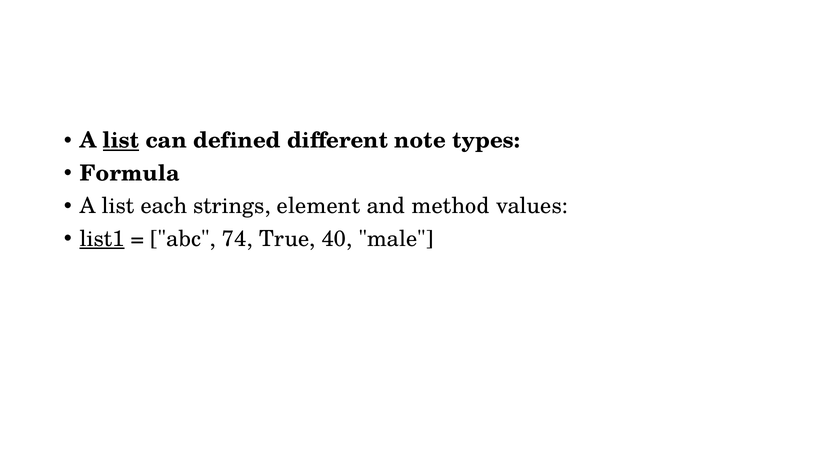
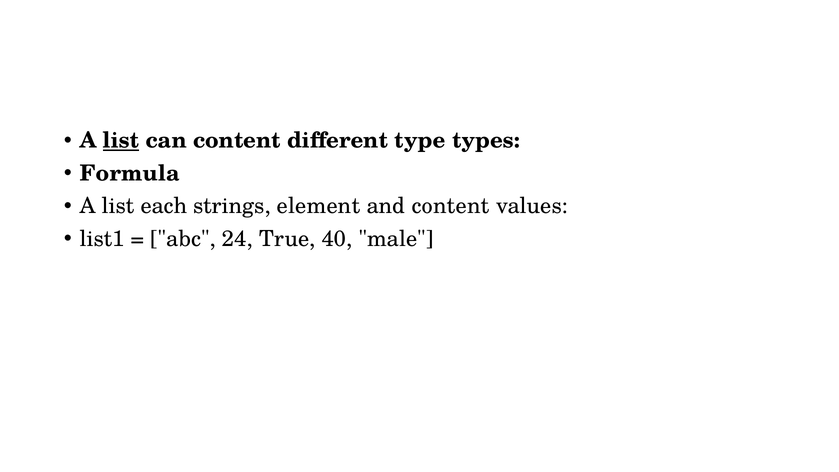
can defined: defined -> content
note: note -> type
and method: method -> content
list1 underline: present -> none
74: 74 -> 24
